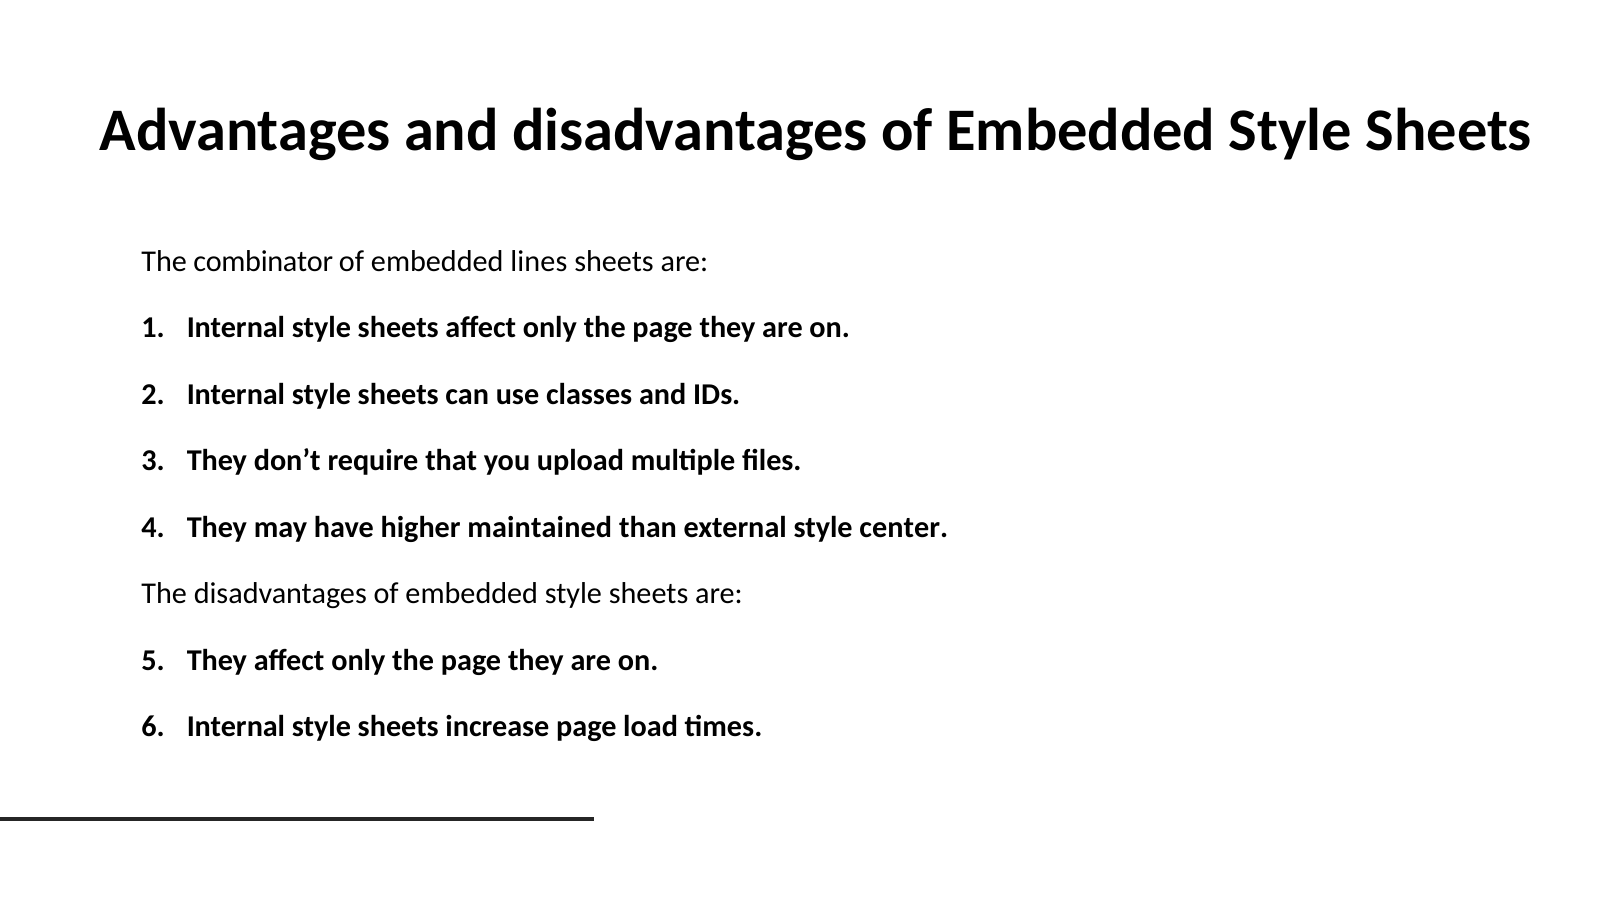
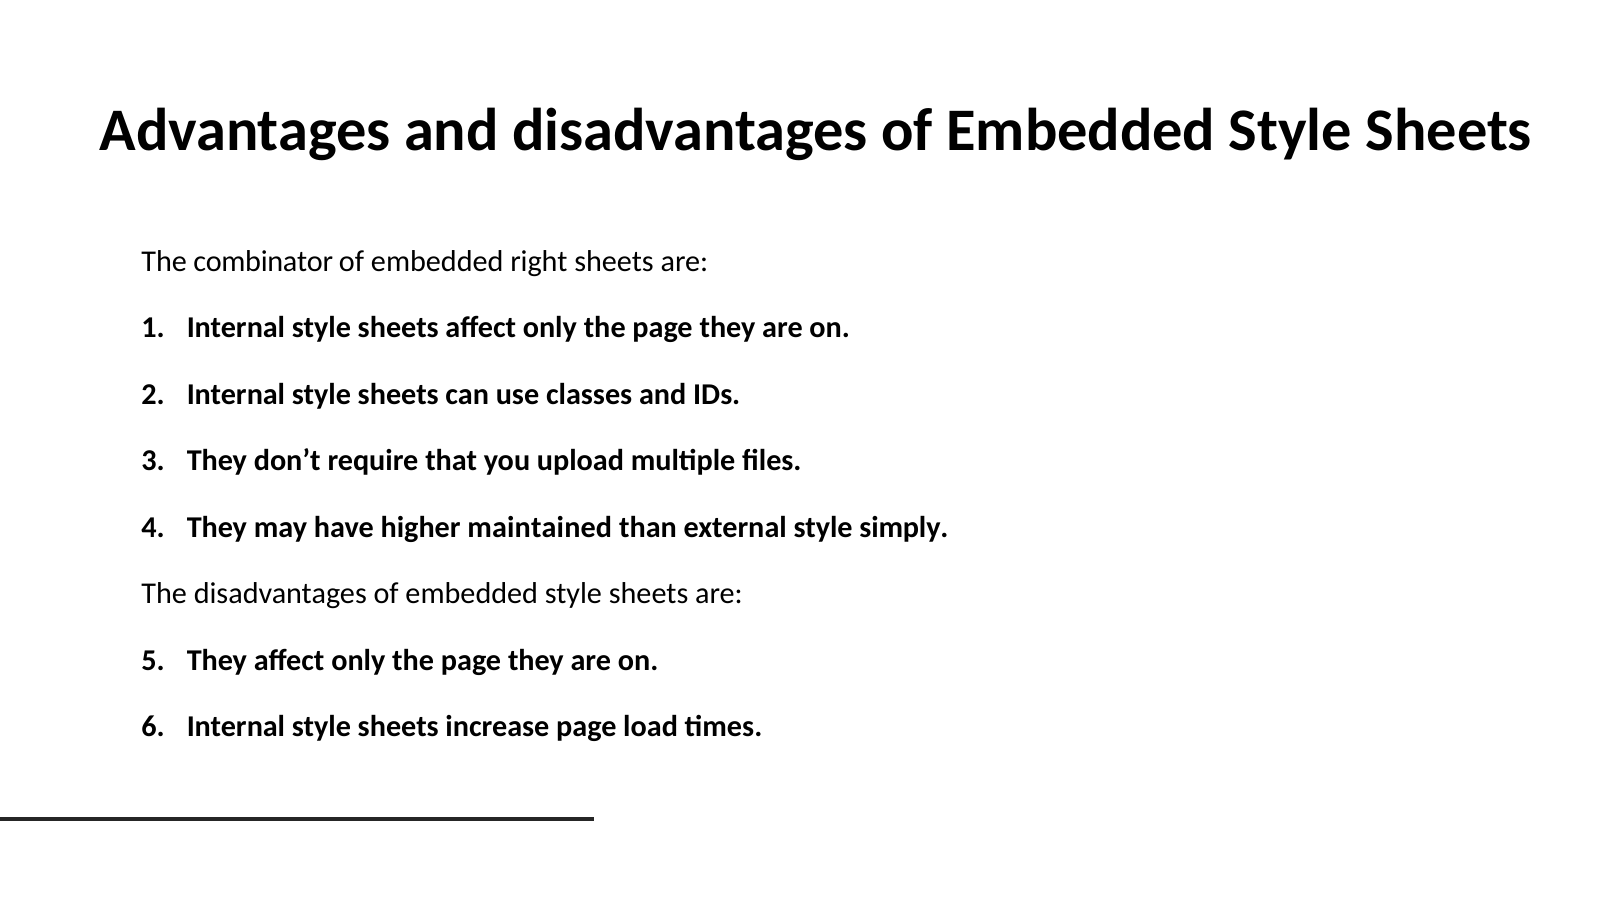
lines: lines -> right
center: center -> simply
